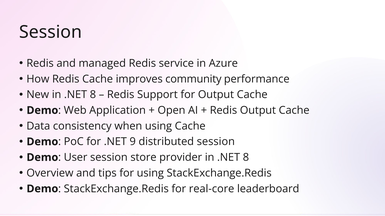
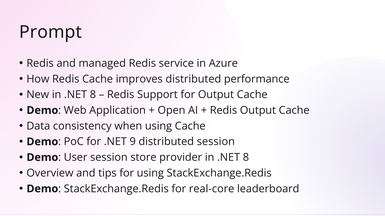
Session at (51, 32): Session -> Prompt
improves community: community -> distributed
